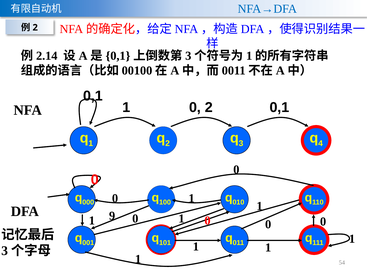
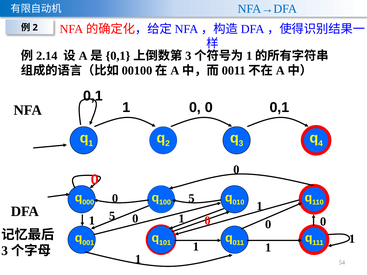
2 at (209, 107): 2 -> 0
1 at (192, 199): 1 -> 5
1 9: 9 -> 5
